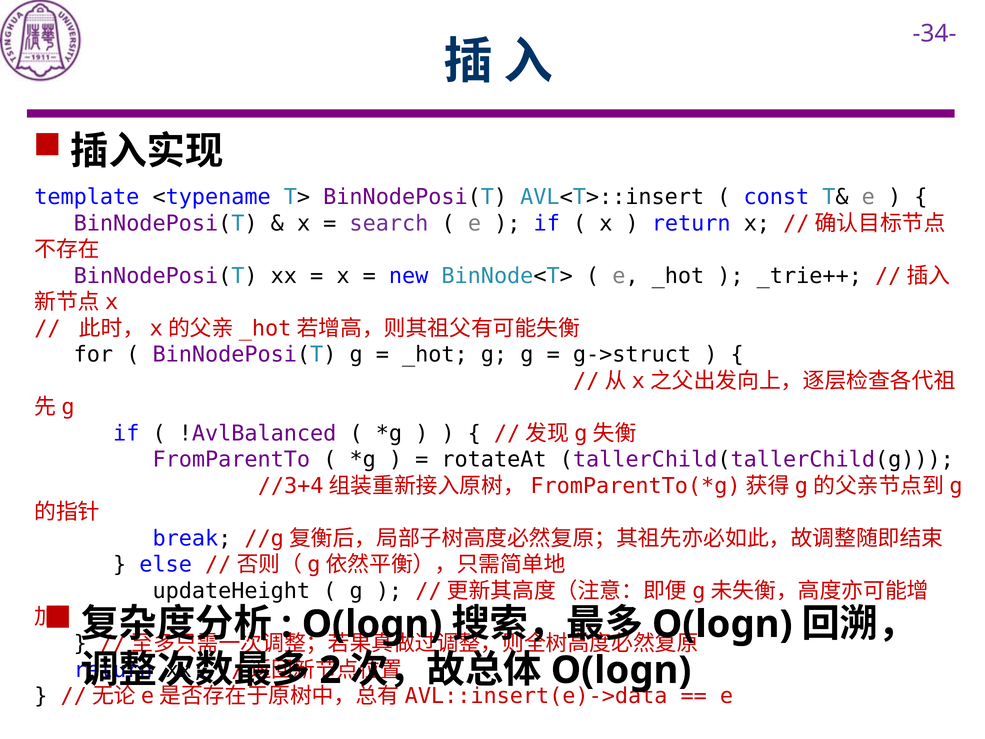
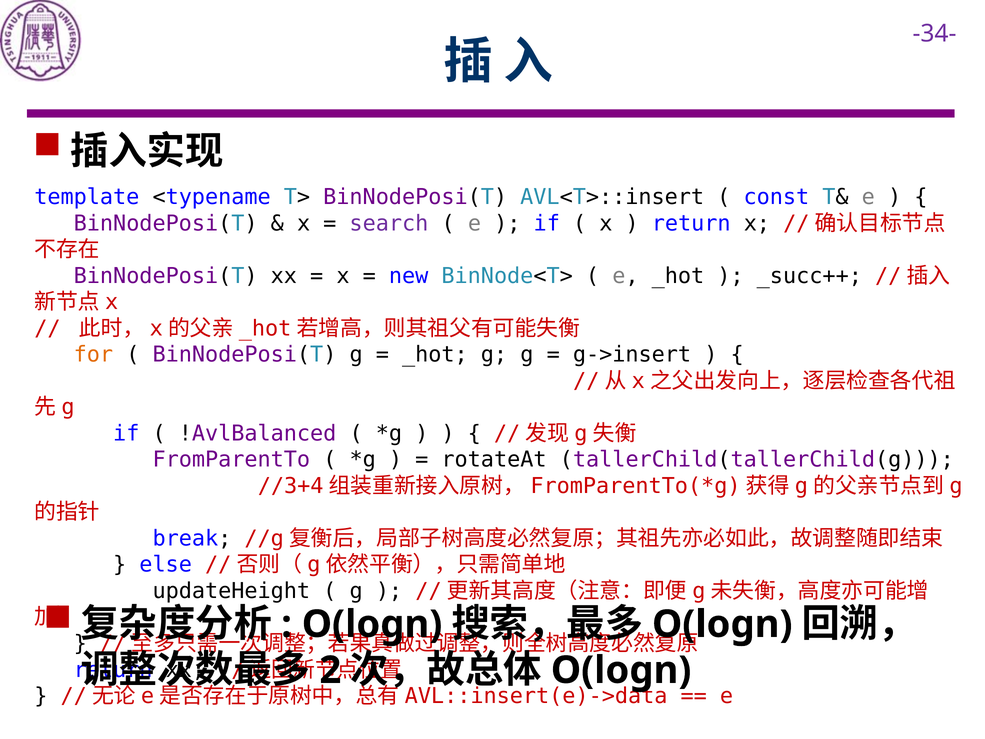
_trie++: _trie++ -> _succ++
for colour: black -> orange
g->struct: g->struct -> g->insert
